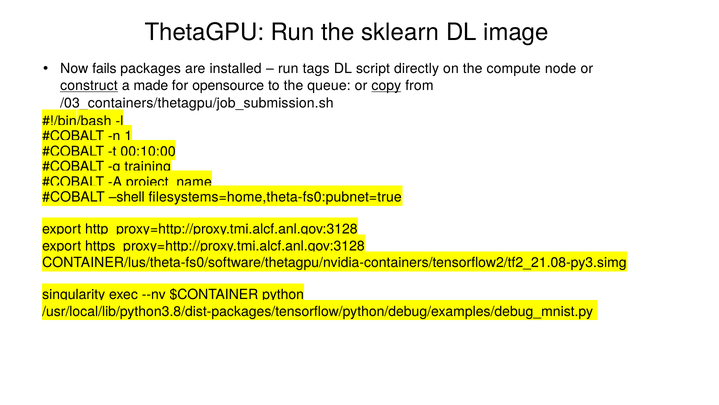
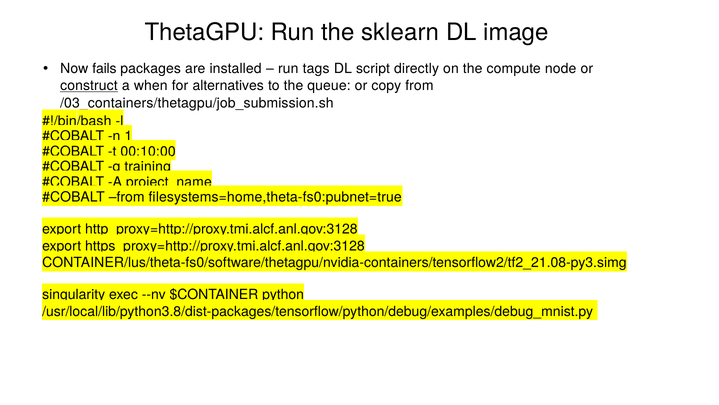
made: made -> when
opensource: opensource -> alternatives
copy underline: present -> none
shell at (127, 197): shell -> from
